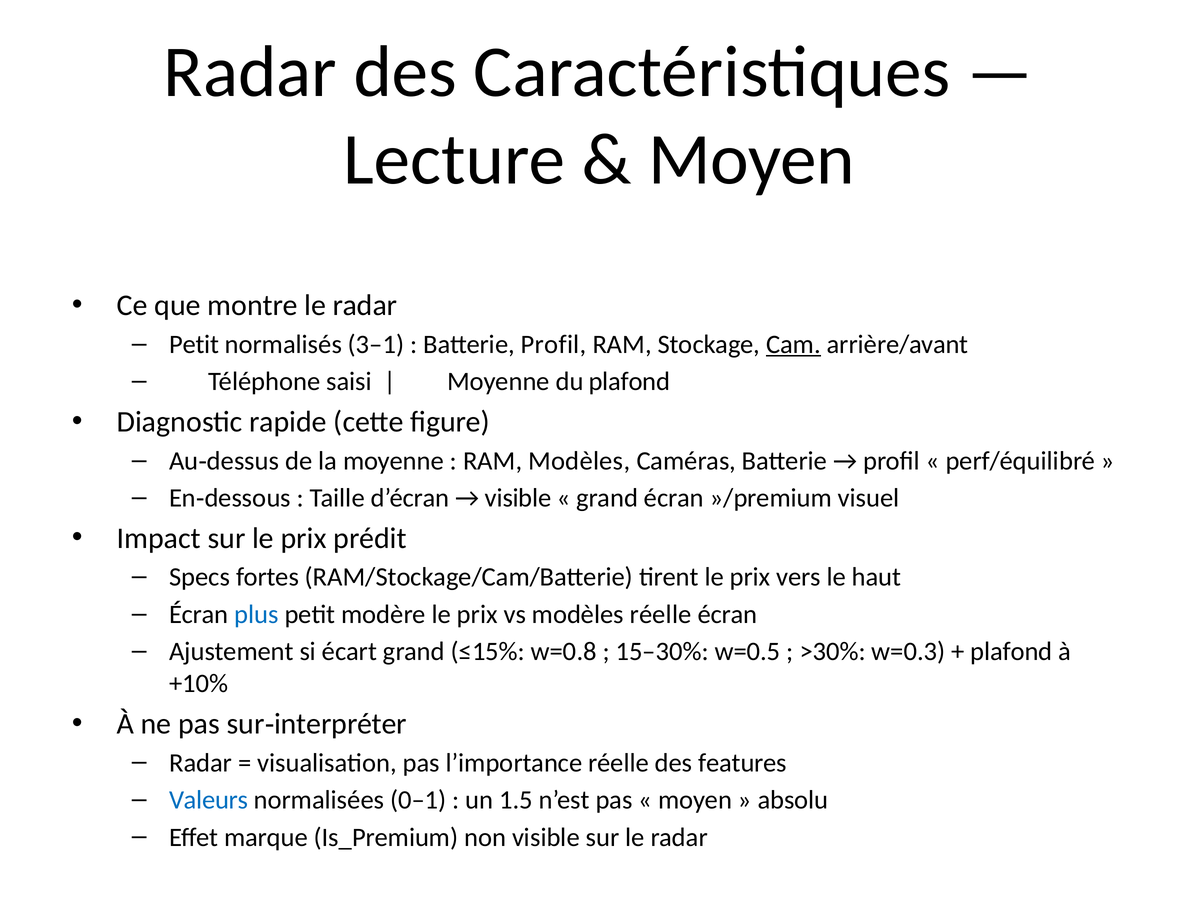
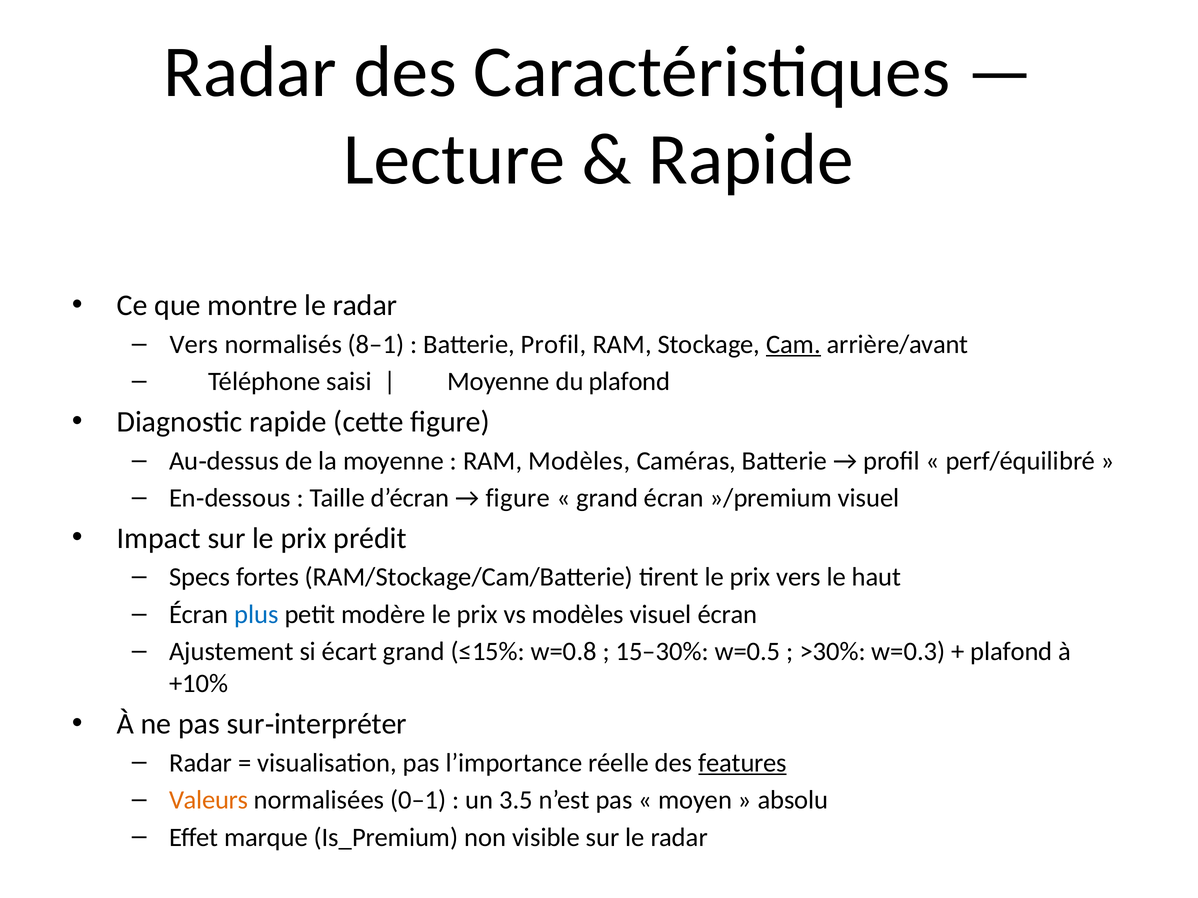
Moyen at (751, 160): Moyen -> Rapide
Petit at (194, 345): Petit -> Vers
3–1: 3–1 -> 8–1
visible at (518, 498): visible -> figure
modèles réelle: réelle -> visuel
features underline: none -> present
Valeurs colour: blue -> orange
1.5: 1.5 -> 3.5
